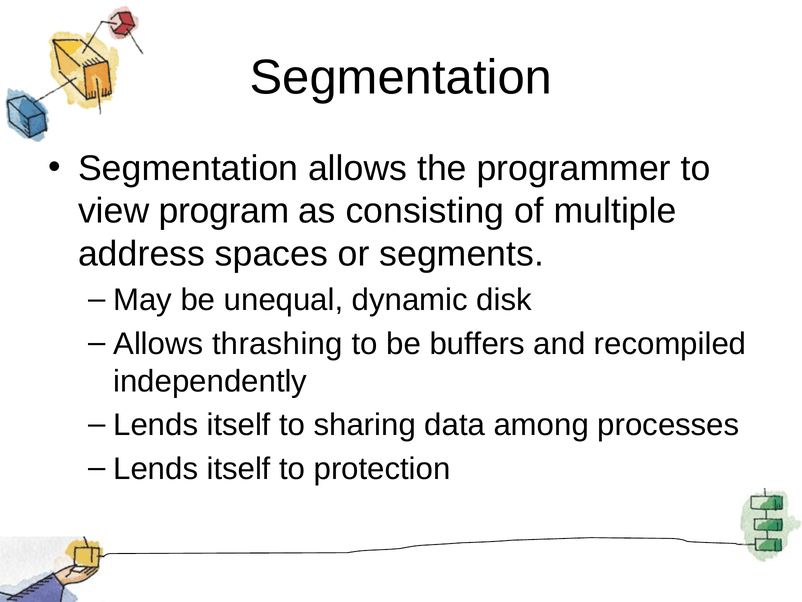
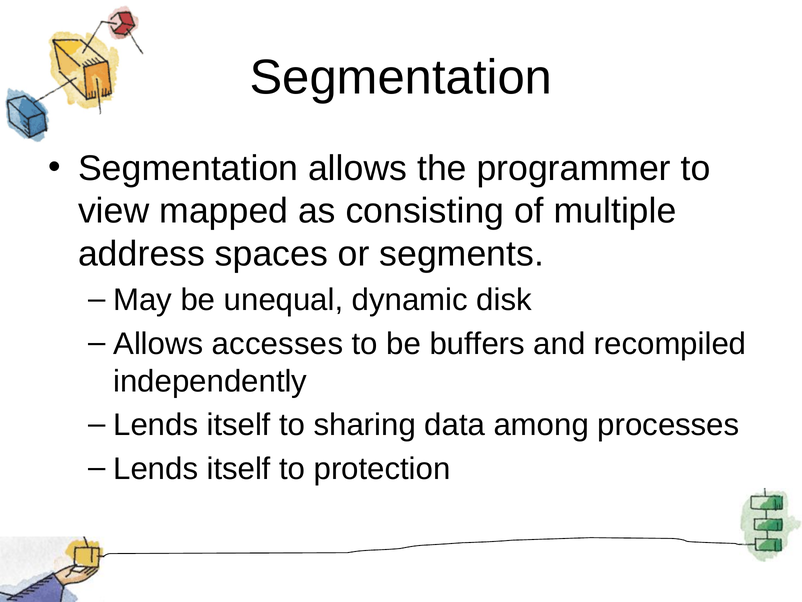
program: program -> mapped
thrashing: thrashing -> accesses
